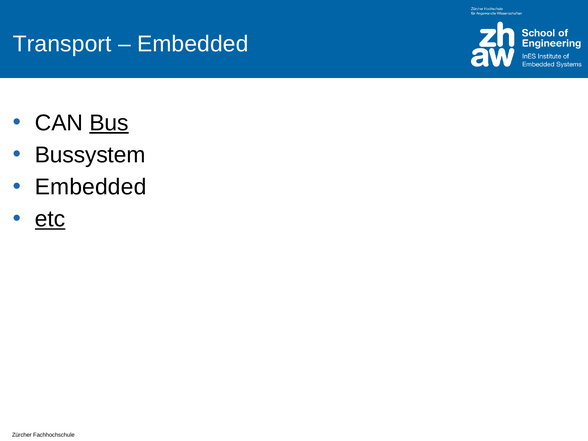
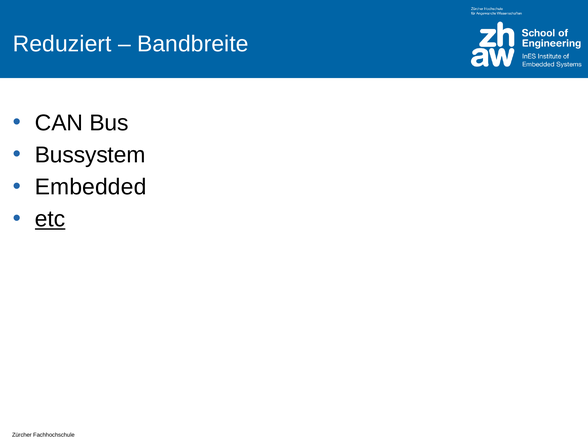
Transport: Transport -> Reduziert
Embedded at (193, 44): Embedded -> Bandbreite
Bus underline: present -> none
